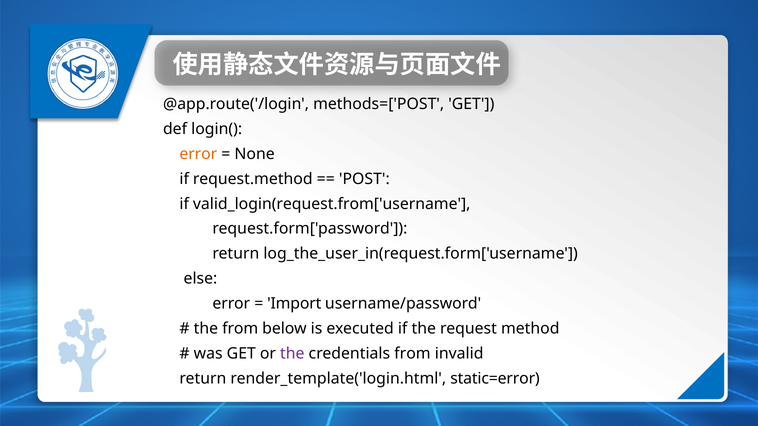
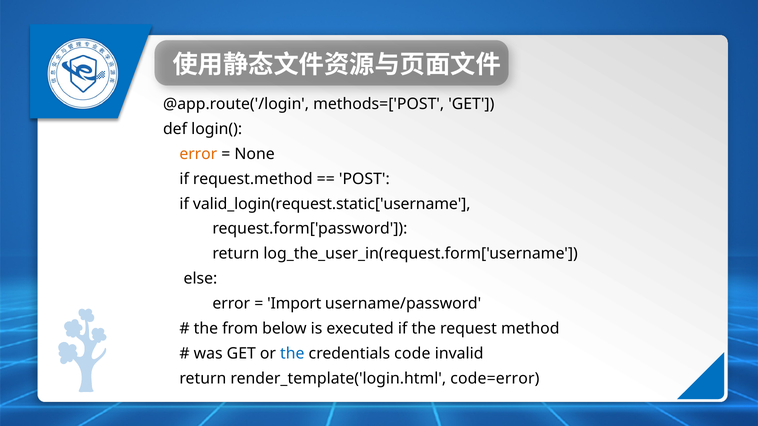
valid_login(request.from['username: valid_login(request.from['username -> valid_login(request.static['username
the at (292, 354) colour: purple -> blue
credentials from: from -> code
static=error: static=error -> code=error
